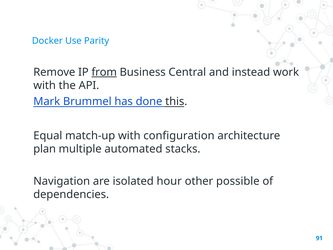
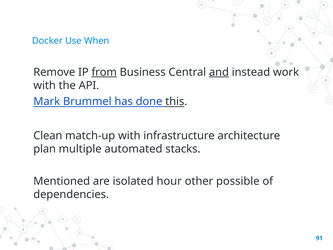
Parity: Parity -> When
and underline: none -> present
Equal: Equal -> Clean
configuration: configuration -> infrastructure
Navigation: Navigation -> Mentioned
